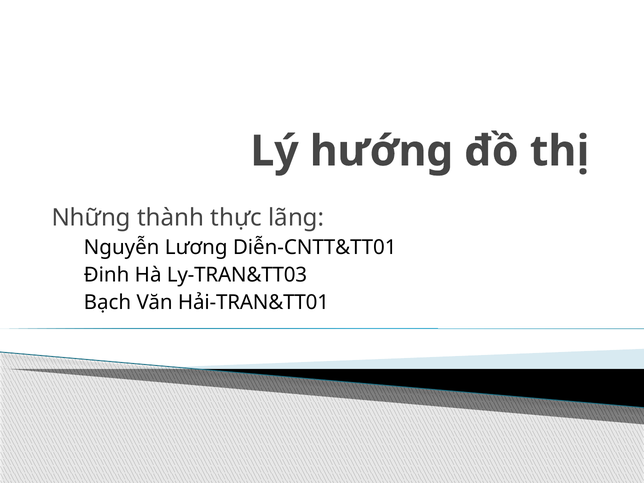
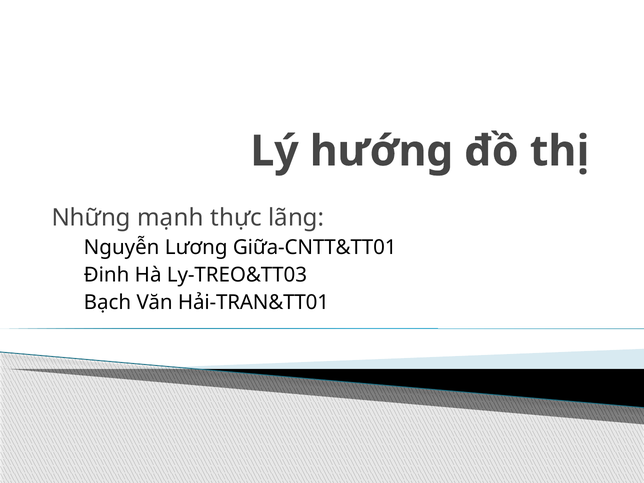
thành: thành -> mạnh
Diễn-CNTT&TT01: Diễn-CNTT&TT01 -> Giữa-CNTT&TT01
Ly-TRAN&TT03: Ly-TRAN&TT03 -> Ly-TREO&TT03
